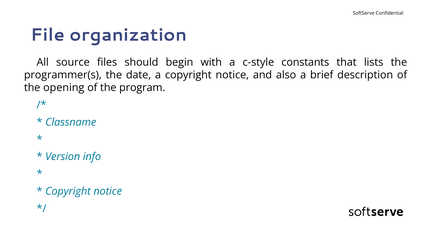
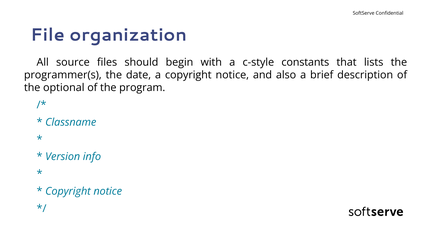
opening: opening -> optional
